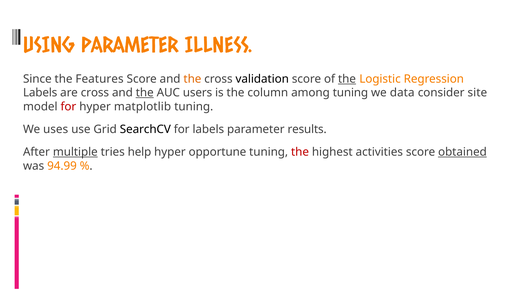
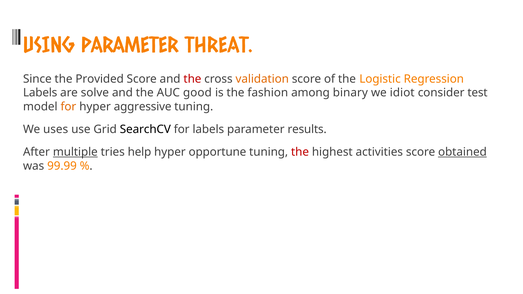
ILLNESS: ILLNESS -> THREAT
Features: Features -> Provided
the at (192, 79) colour: orange -> red
validation colour: black -> orange
the at (347, 79) underline: present -> none
are cross: cross -> solve
the at (145, 93) underline: present -> none
users: users -> good
column: column -> fashion
among tuning: tuning -> binary
data: data -> idiot
site: site -> test
for at (68, 107) colour: red -> orange
matplotlib: matplotlib -> aggressive
94.99: 94.99 -> 99.99
